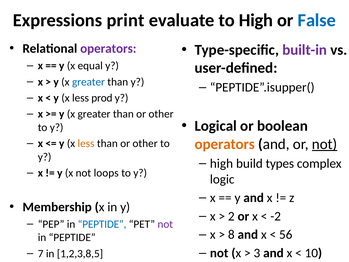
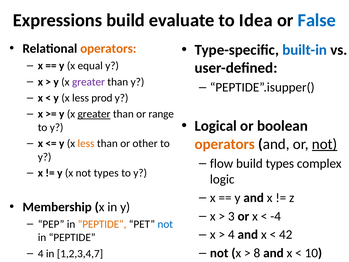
Expressions print: print -> build
to High: High -> Idea
operators at (108, 49) colour: purple -> orange
built-in colour: purple -> blue
greater at (88, 82) colour: blue -> purple
greater at (94, 114) underline: none -> present
other at (161, 114): other -> range
high at (221, 163): high -> flow
not loops: loops -> types
2: 2 -> 3
-2: -2 -> -4
PEPTIDE at (102, 224) colour: blue -> orange
not at (165, 224) colour: purple -> blue
8 at (231, 234): 8 -> 4
56: 56 -> 42
3: 3 -> 8
7 at (41, 253): 7 -> 4
1,2,3,8,5: 1,2,3,8,5 -> 1,2,3,4,7
